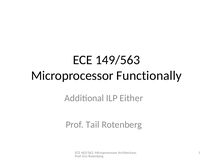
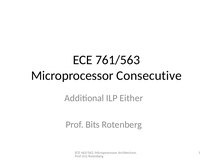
149/563: 149/563 -> 761/563
Functionally: Functionally -> Consecutive
Tail: Tail -> Bits
